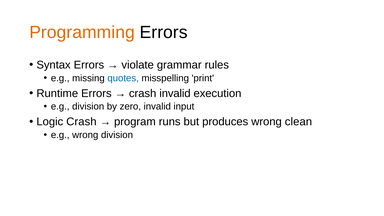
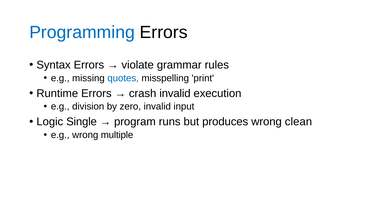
Programming colour: orange -> blue
Logic Crash: Crash -> Single
wrong division: division -> multiple
